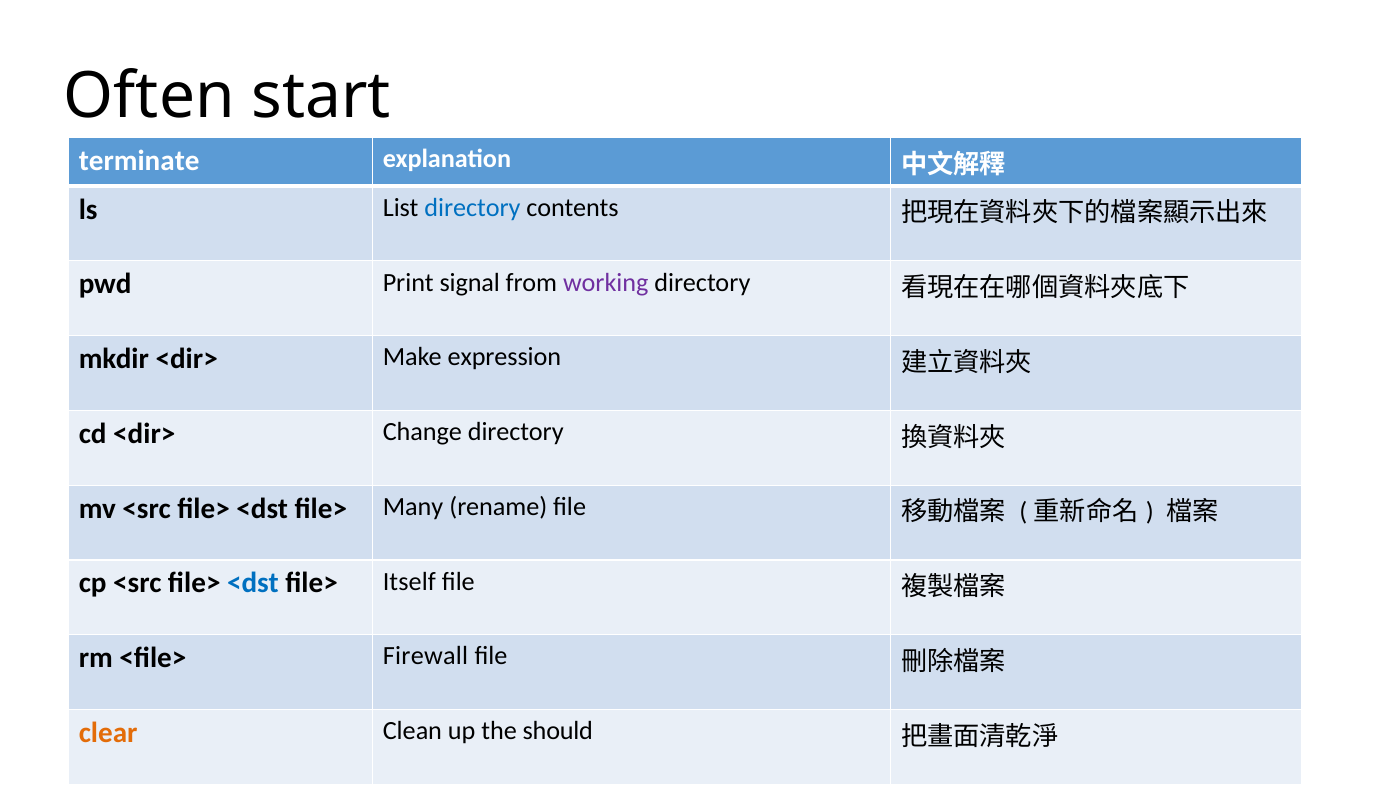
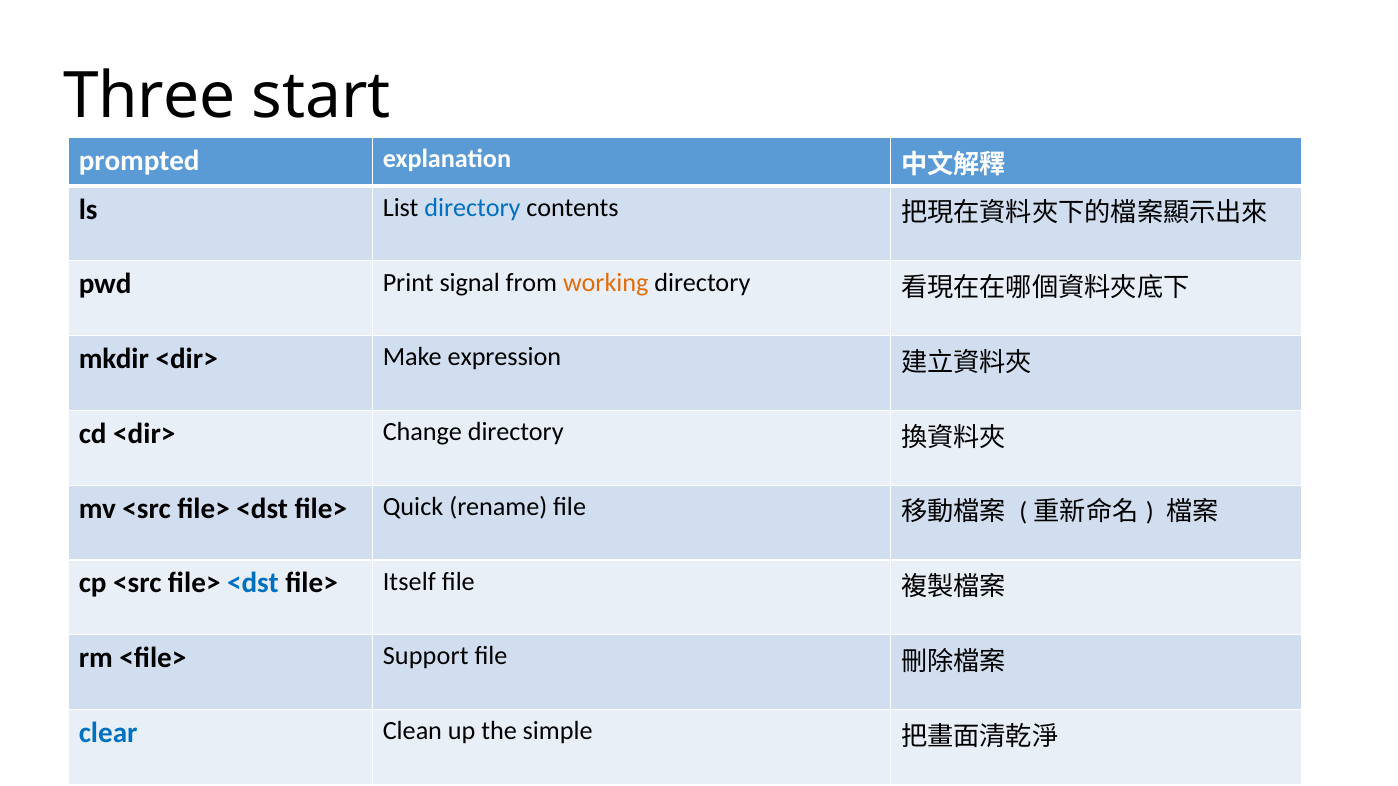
Often: Often -> Three
terminate: terminate -> prompted
working colour: purple -> orange
Many: Many -> Quick
Firewall: Firewall -> Support
clear colour: orange -> blue
should: should -> simple
